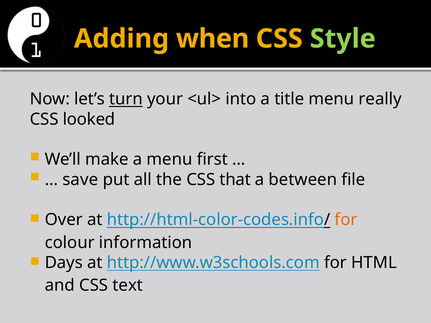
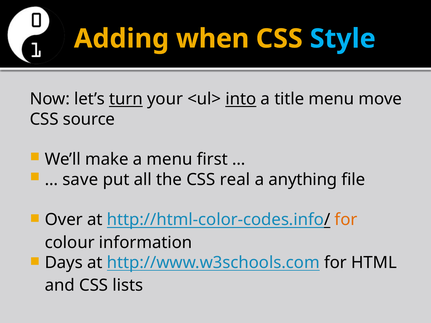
Style colour: light green -> light blue
into underline: none -> present
really: really -> move
looked: looked -> source
that: that -> real
between: between -> anything
text: text -> lists
